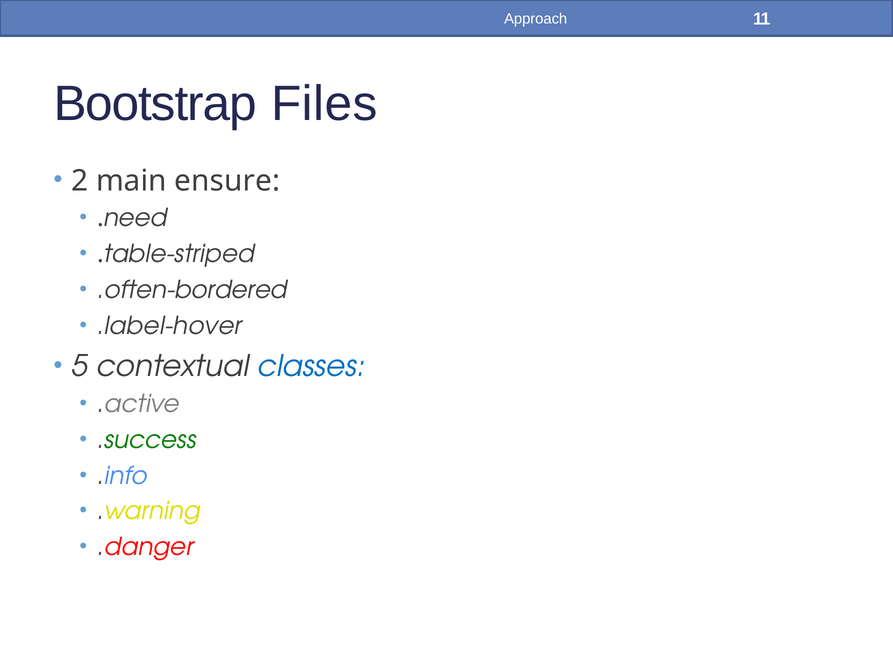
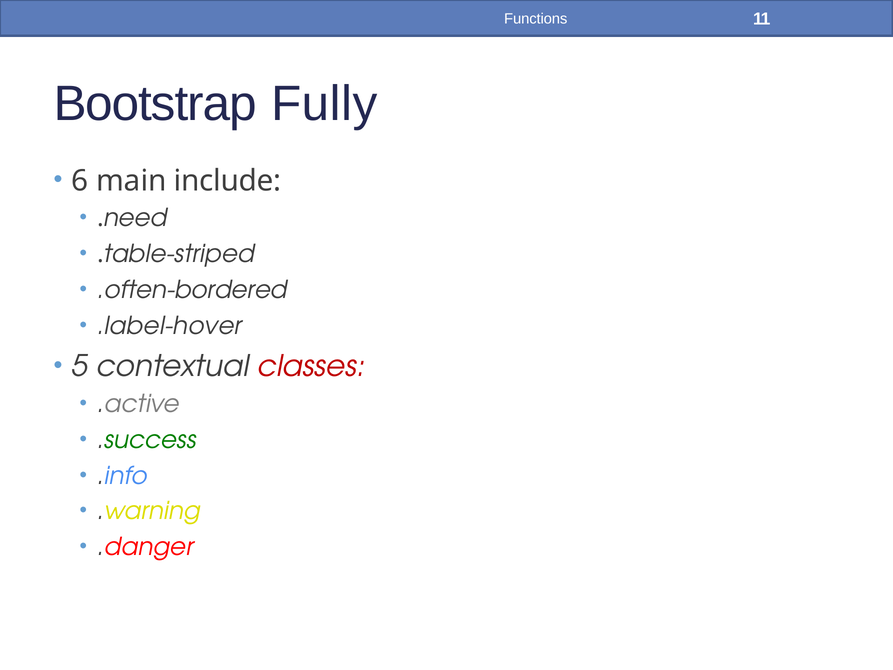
Approach: Approach -> Functions
Files: Files -> Fully
2: 2 -> 6
ensure: ensure -> include
classes colour: blue -> red
